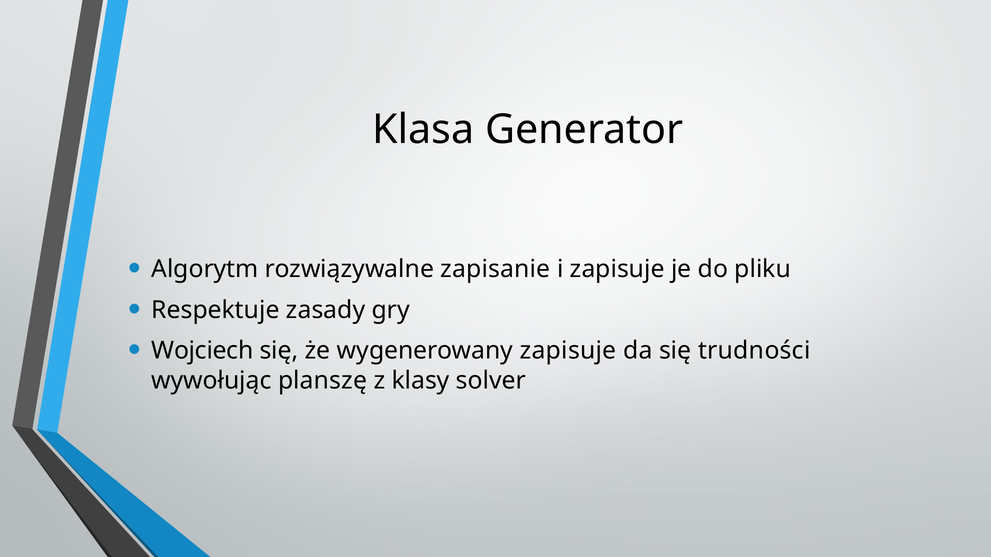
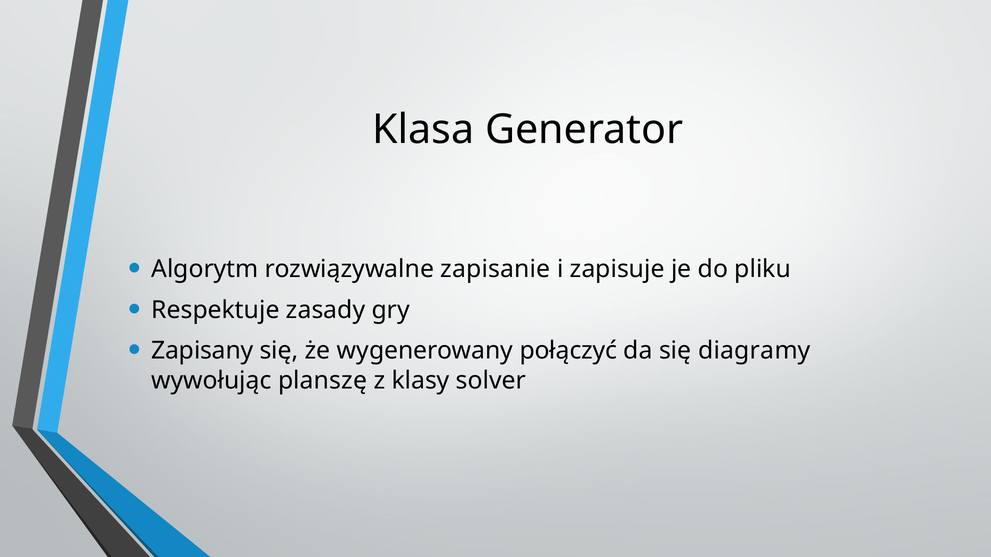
Wojciech: Wojciech -> Zapisany
wygenerowany zapisuje: zapisuje -> połączyć
trudności: trudności -> diagramy
